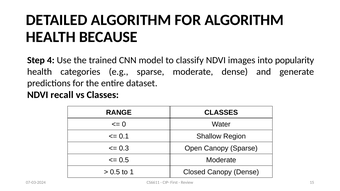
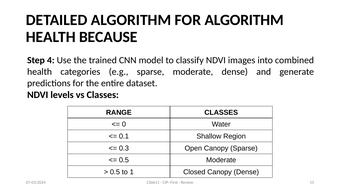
popularity: popularity -> combined
recall: recall -> levels
